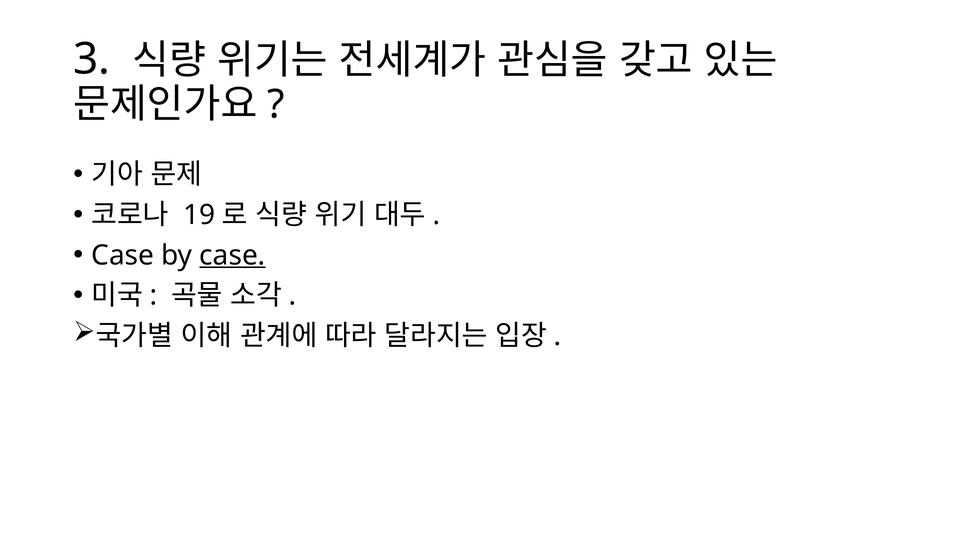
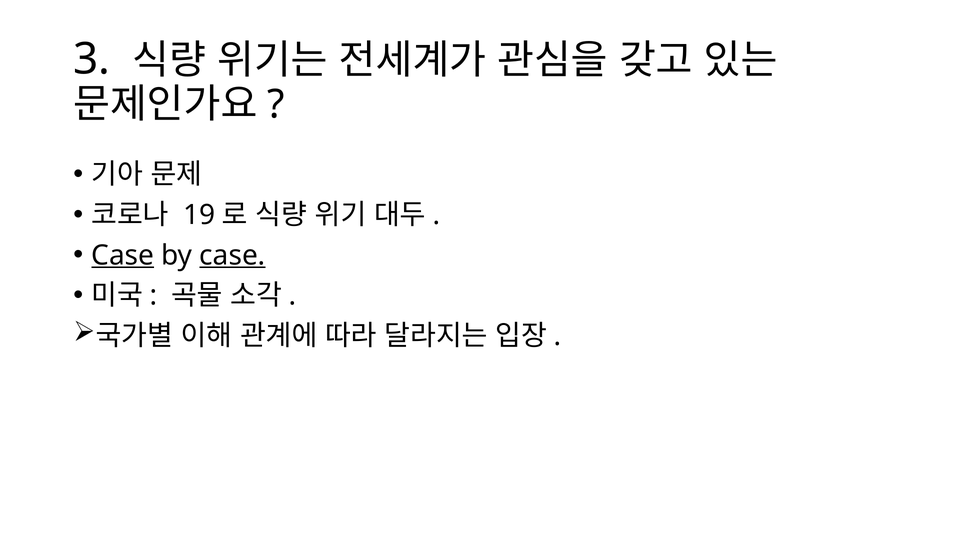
Case at (123, 255) underline: none -> present
